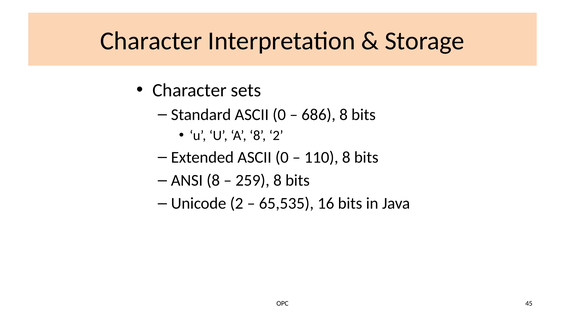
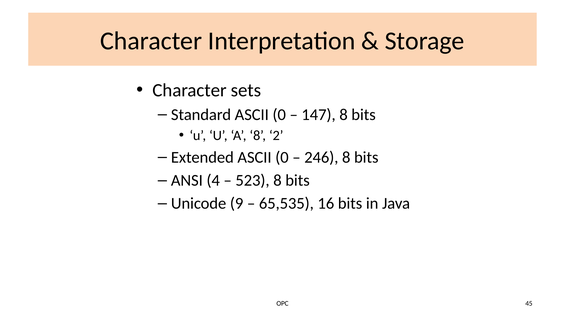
686: 686 -> 147
110: 110 -> 246
ANSI 8: 8 -> 4
259: 259 -> 523
Unicode 2: 2 -> 9
